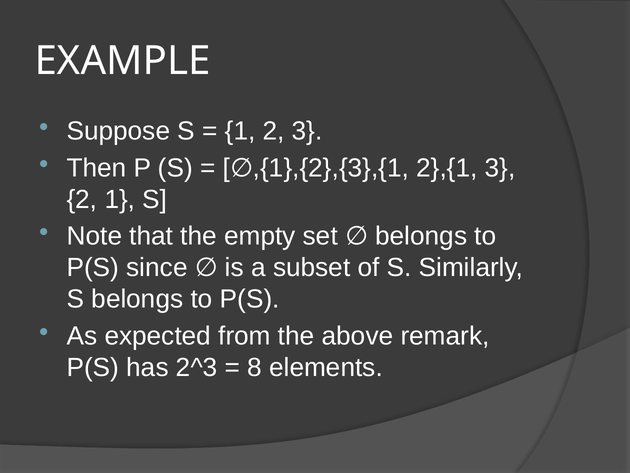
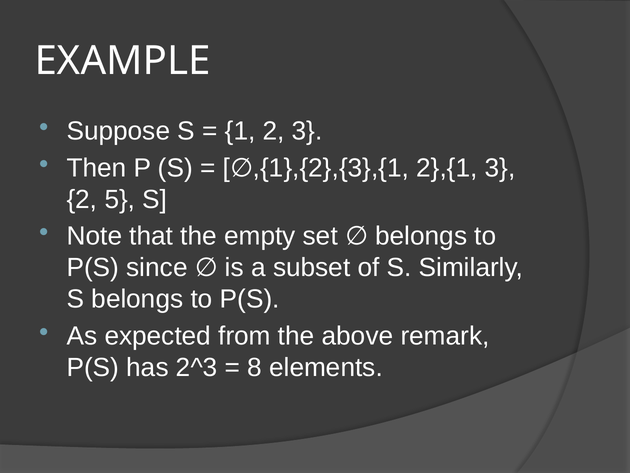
2 1: 1 -> 5
